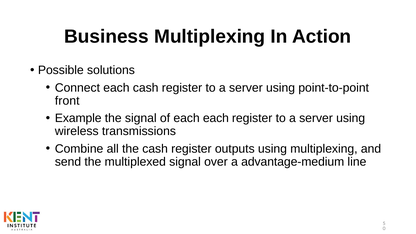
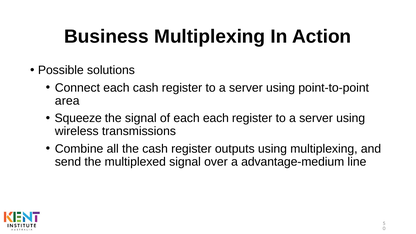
front: front -> area
Example: Example -> Squeeze
